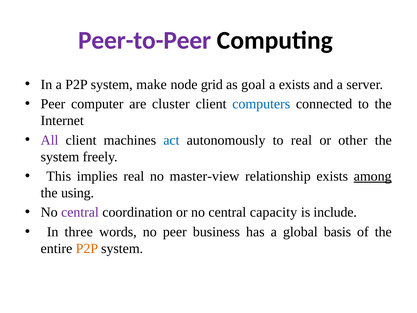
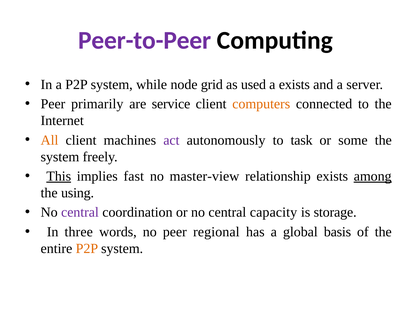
make: make -> while
goal: goal -> used
computer: computer -> primarily
cluster: cluster -> service
computers colour: blue -> orange
All colour: purple -> orange
act colour: blue -> purple
to real: real -> task
other: other -> some
This underline: none -> present
implies real: real -> fast
include: include -> storage
business: business -> regional
